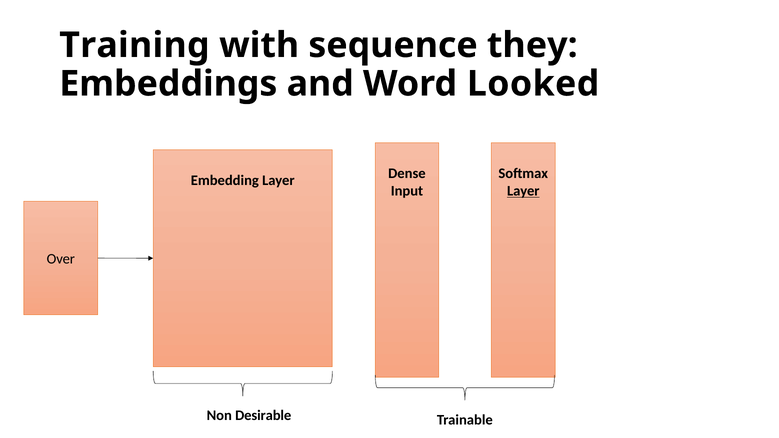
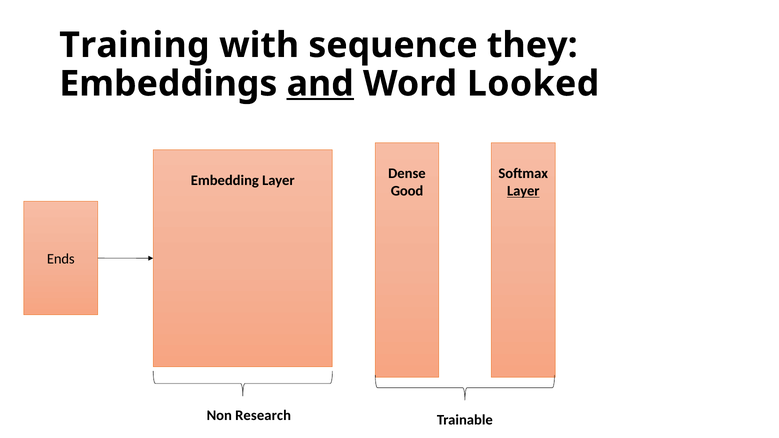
and underline: none -> present
Input: Input -> Good
Over: Over -> Ends
Desirable: Desirable -> Research
